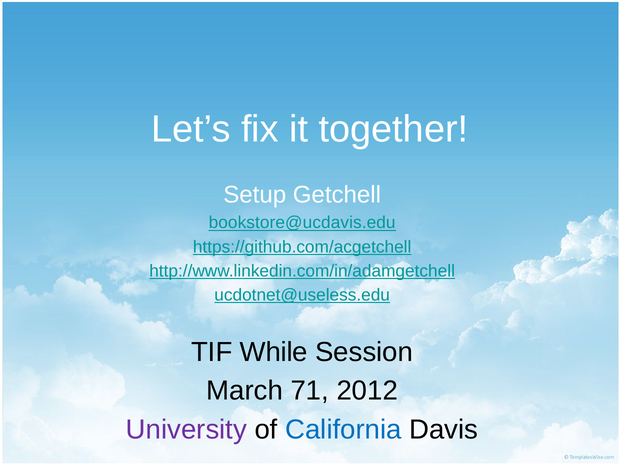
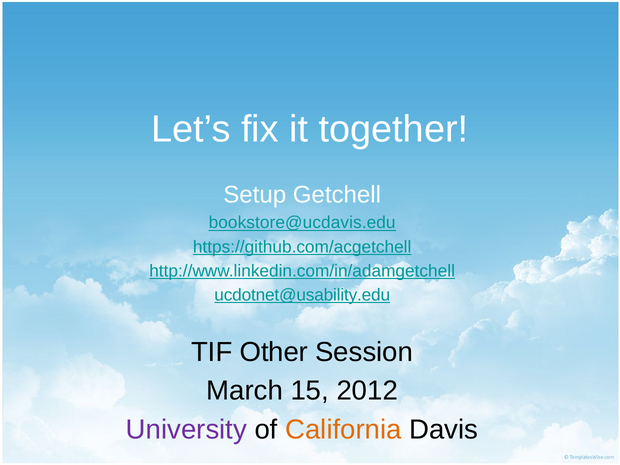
ucdotnet@useless.edu: ucdotnet@useless.edu -> ucdotnet@usability.edu
While: While -> Other
71: 71 -> 15
California colour: blue -> orange
